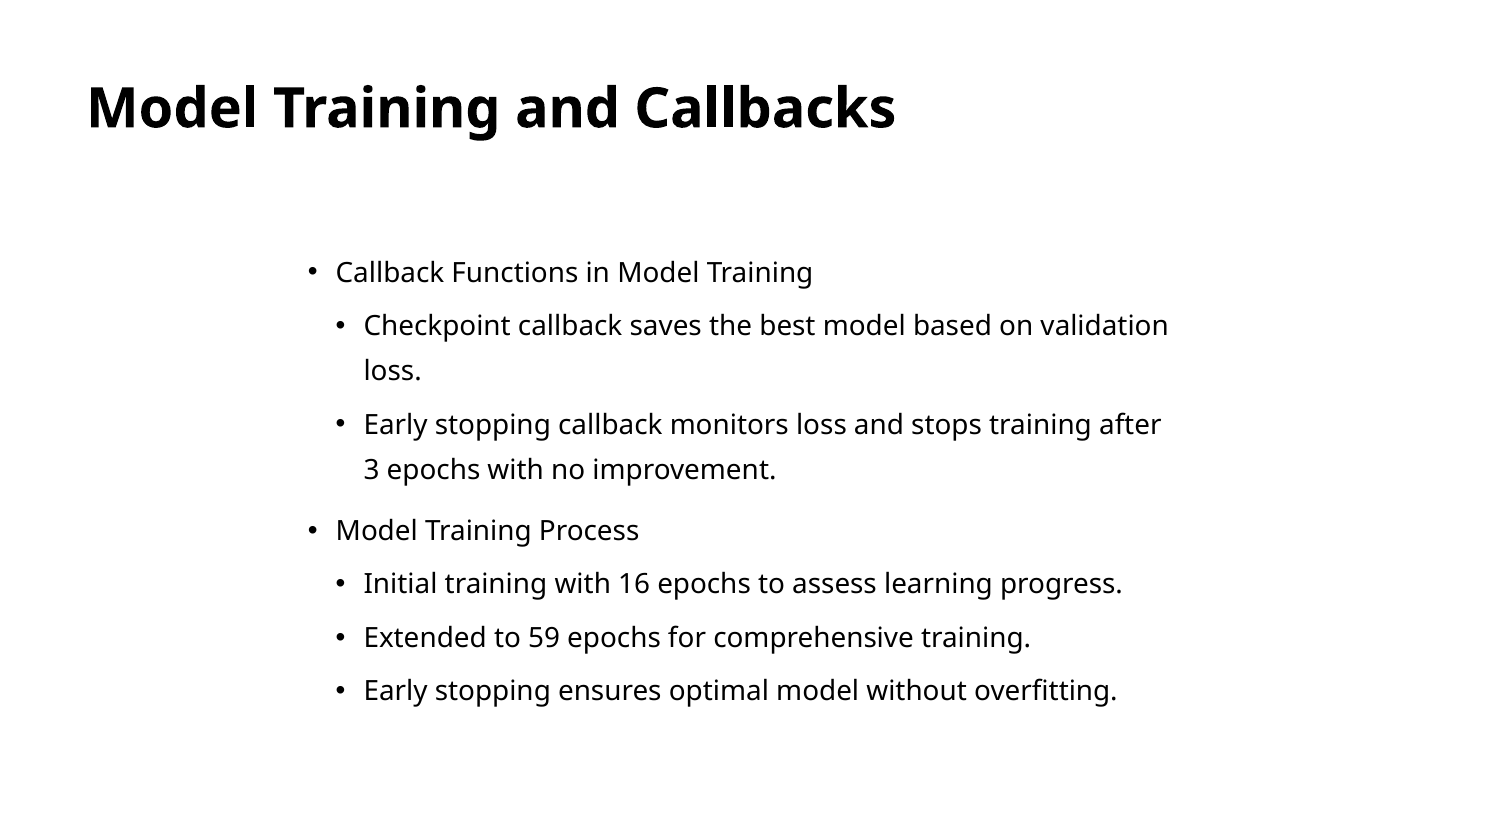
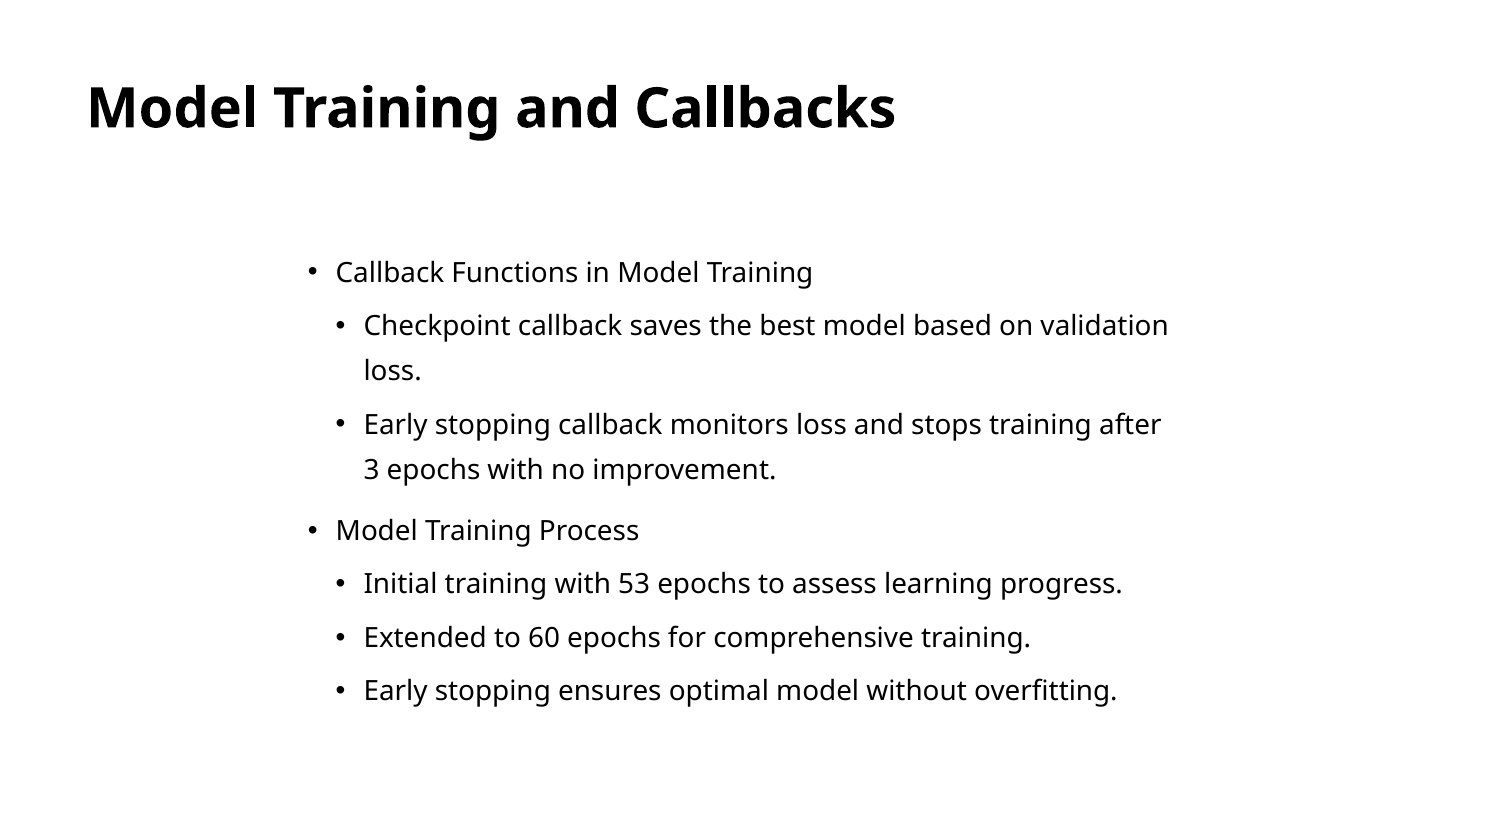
16: 16 -> 53
59: 59 -> 60
